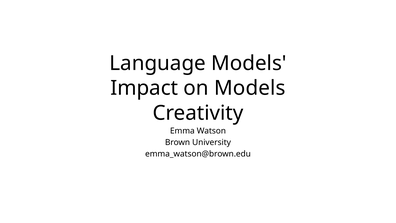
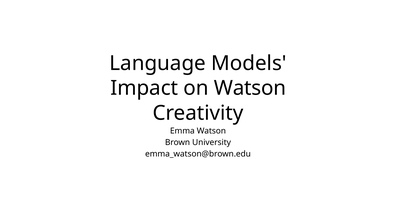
on Models: Models -> Watson
